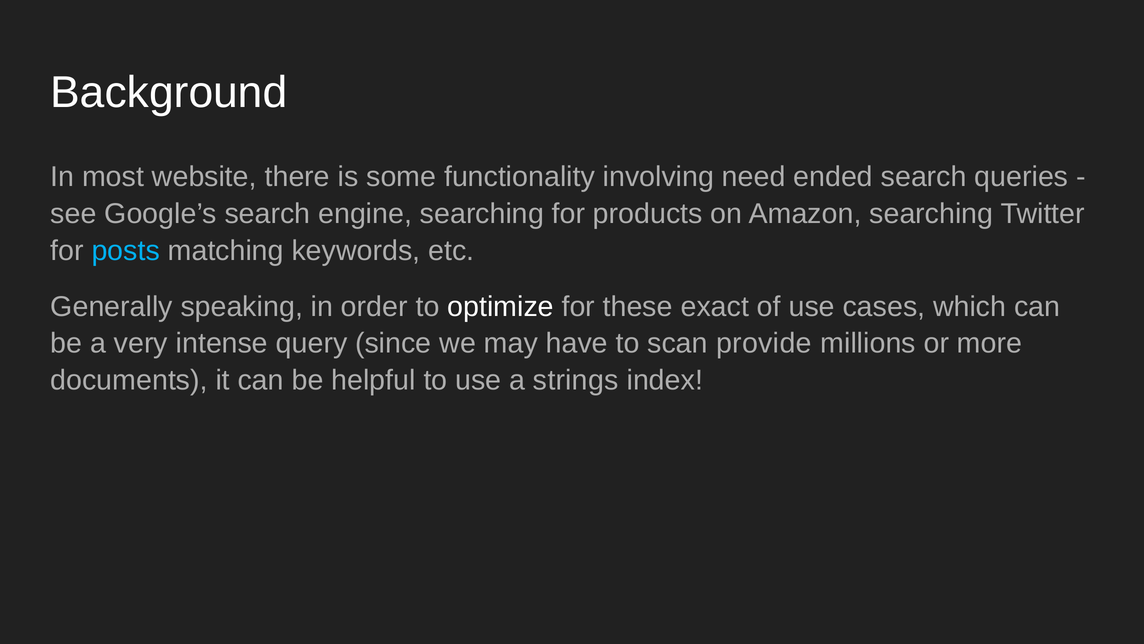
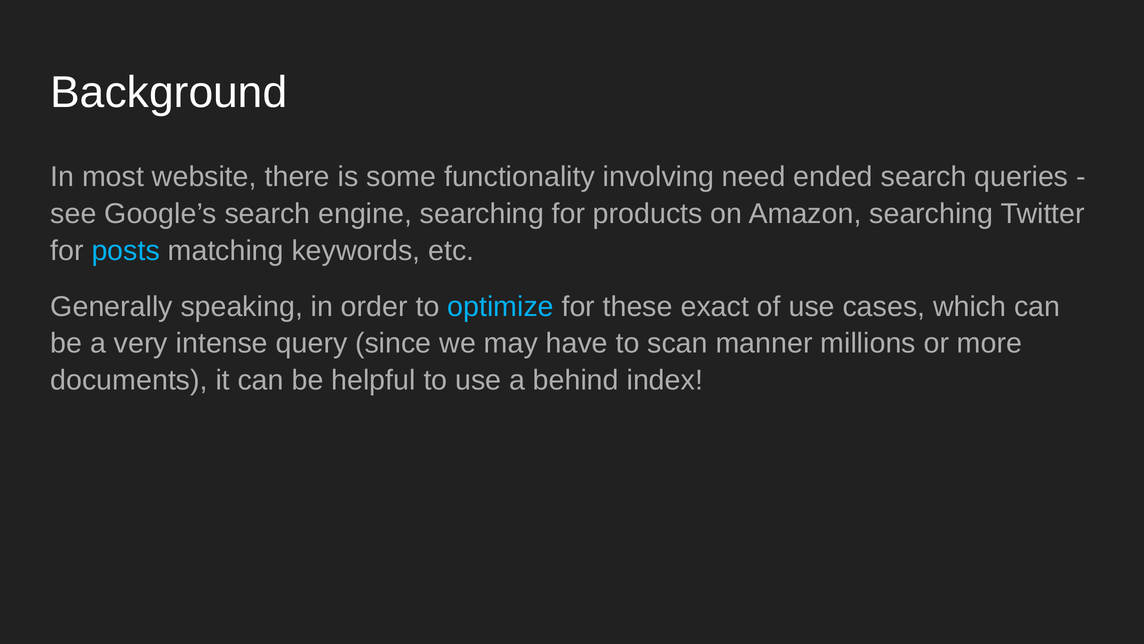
optimize colour: white -> light blue
provide: provide -> manner
strings: strings -> behind
